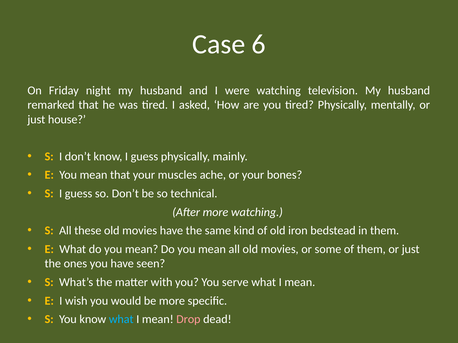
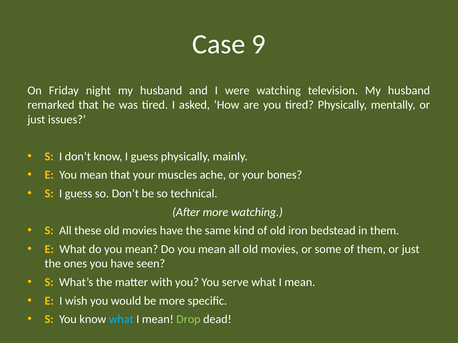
6: 6 -> 9
house: house -> issues
Drop colour: pink -> light green
